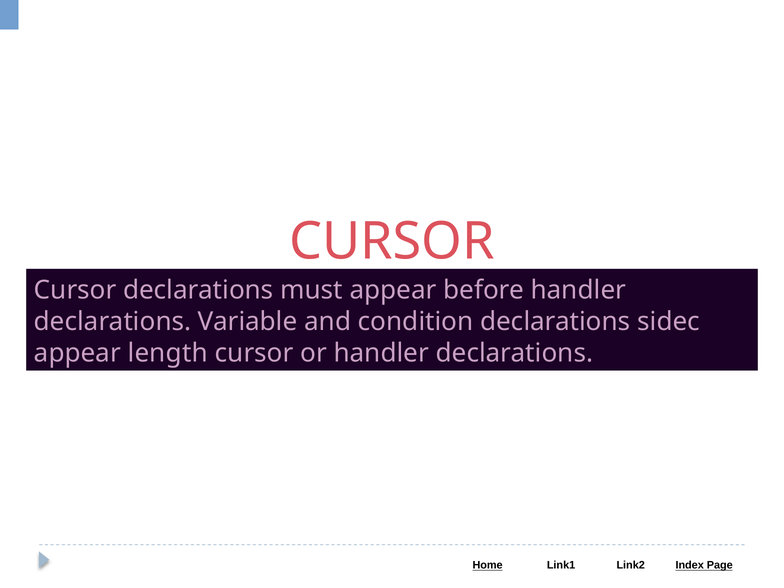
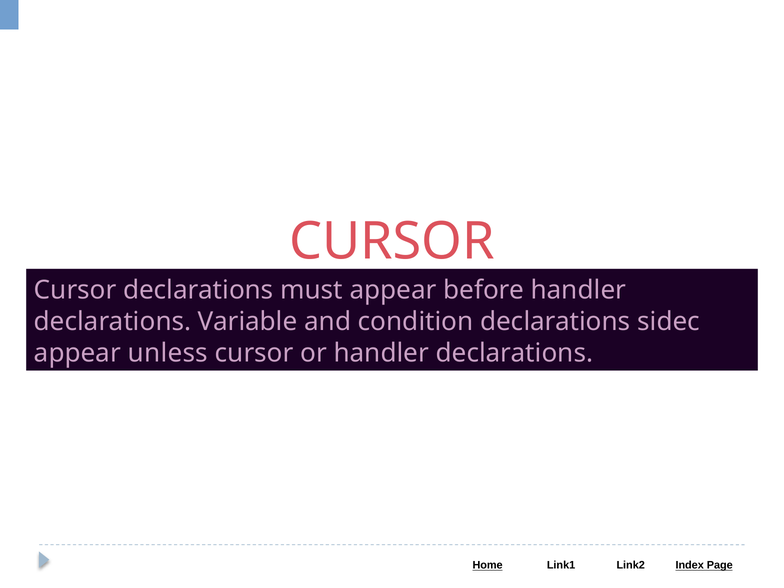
length: length -> unless
